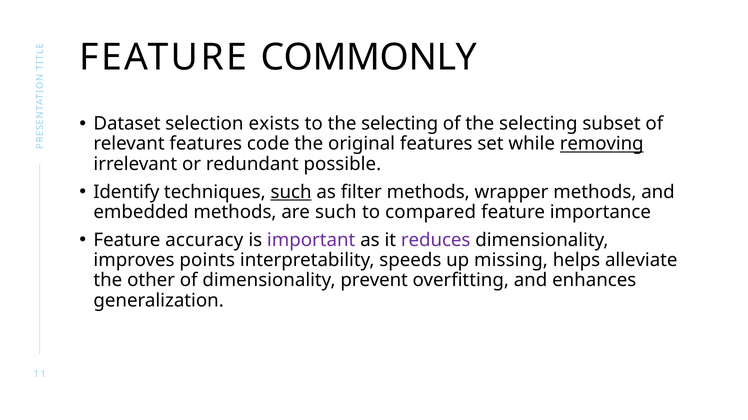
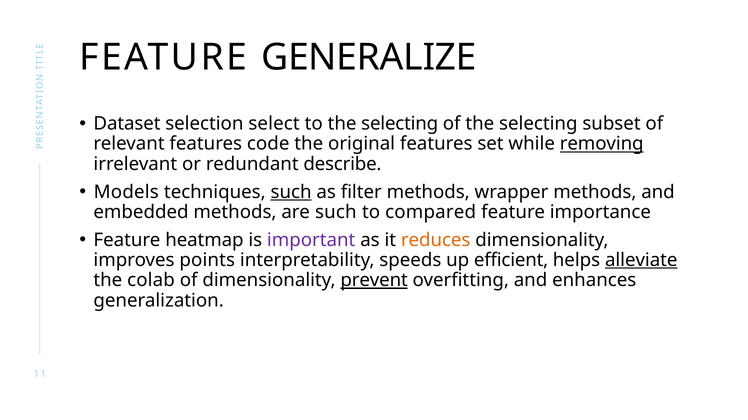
COMMONLY: COMMONLY -> GENERALIZE
exists: exists -> select
possible: possible -> describe
Identify: Identify -> Models
accuracy: accuracy -> heatmap
reduces colour: purple -> orange
missing: missing -> efficient
alleviate underline: none -> present
other: other -> colab
prevent underline: none -> present
